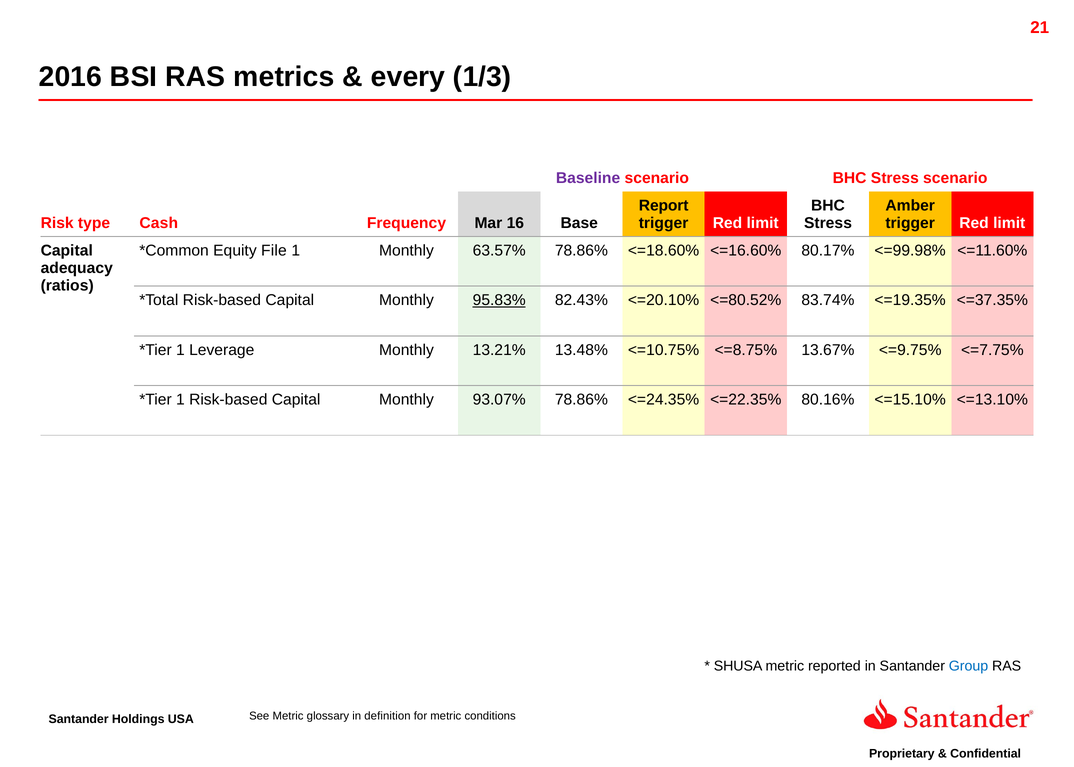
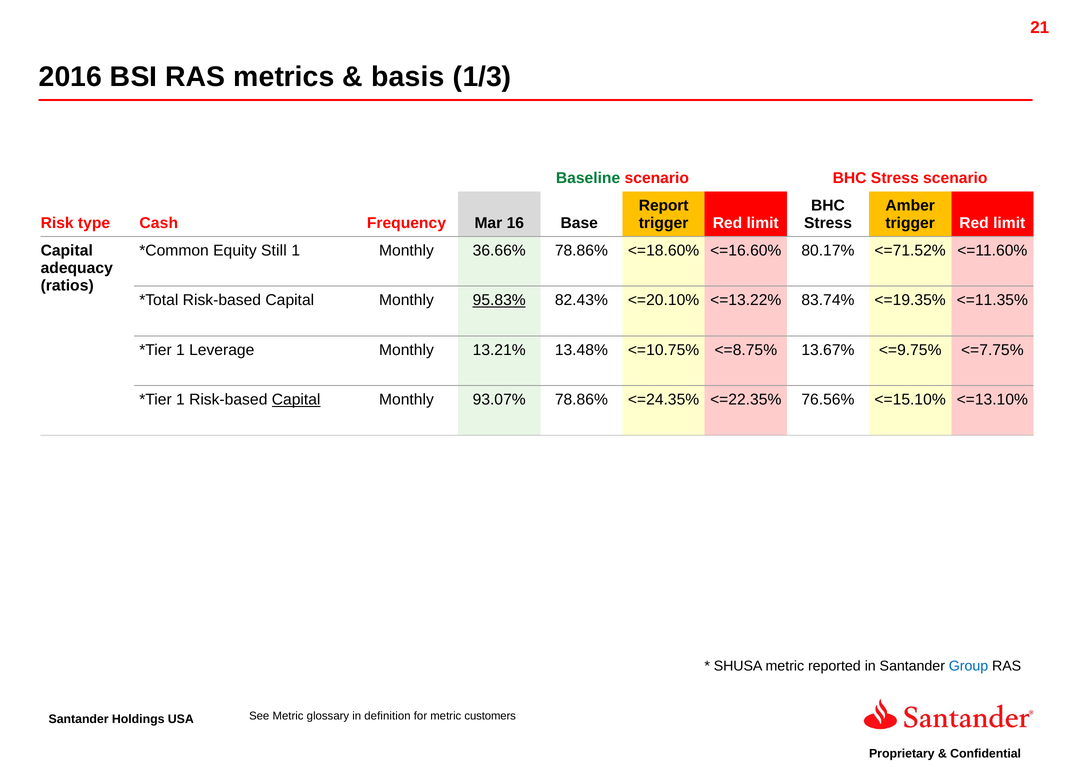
every: every -> basis
Baseline colour: purple -> green
File: File -> Still
63.57%: 63.57% -> 36.66%
<=99.98%: <=99.98% -> <=71.52%
<=80.52%: <=80.52% -> <=13.22%
<=37.35%: <=37.35% -> <=11.35%
Capital at (296, 400) underline: none -> present
80.16%: 80.16% -> 76.56%
conditions: conditions -> customers
